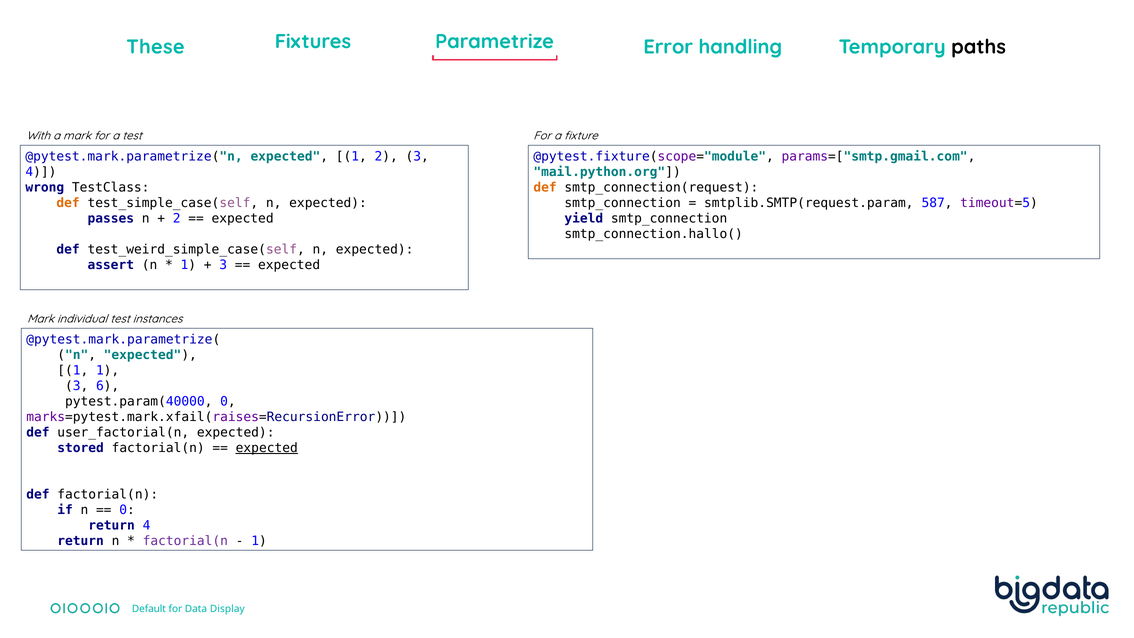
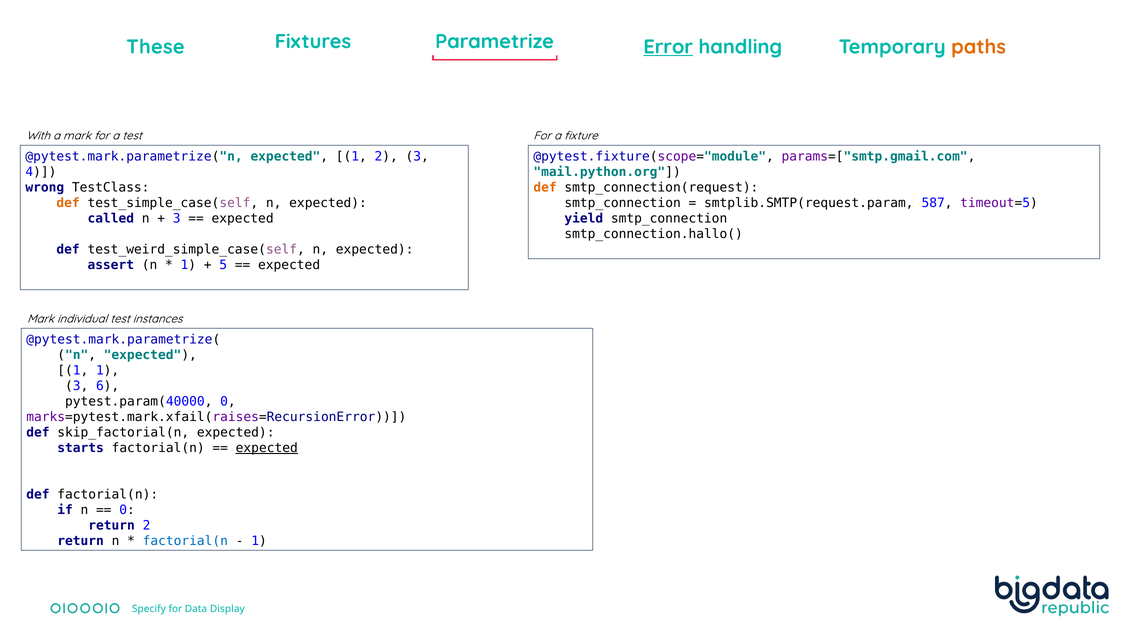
Error underline: none -> present
paths colour: black -> orange
passes: passes -> called
2 at (177, 218): 2 -> 3
3 at (223, 265): 3 -> 5
user_factorial(n: user_factorial(n -> skip_factorial(n
stored: stored -> starts
return 4: 4 -> 2
factorial(n at (185, 541) colour: purple -> blue
Default: Default -> Specify
